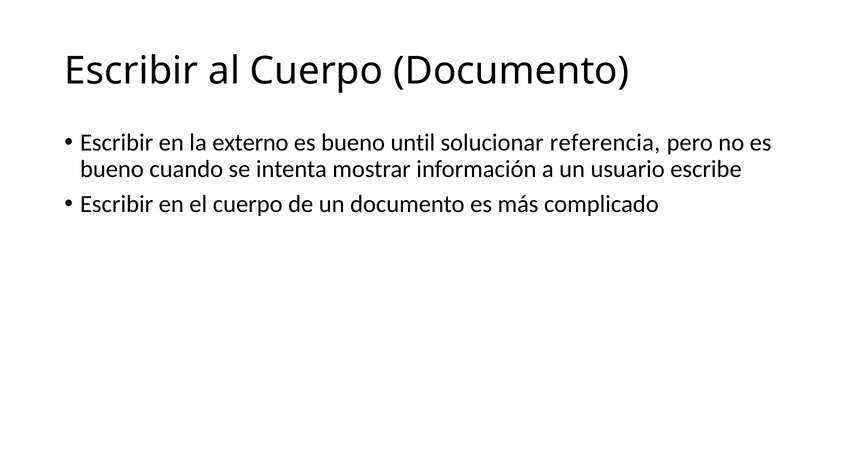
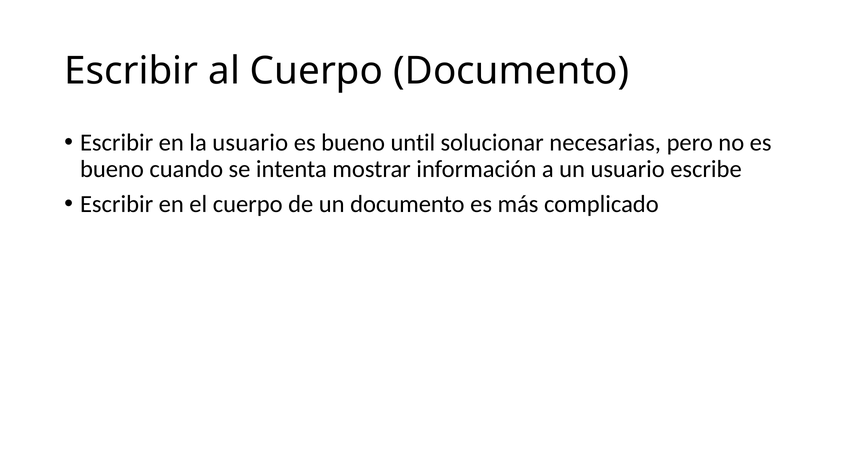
la externo: externo -> usuario
referencia: referencia -> necesarias
